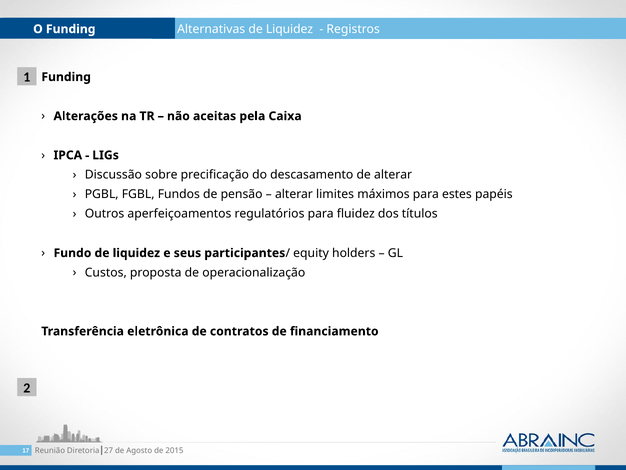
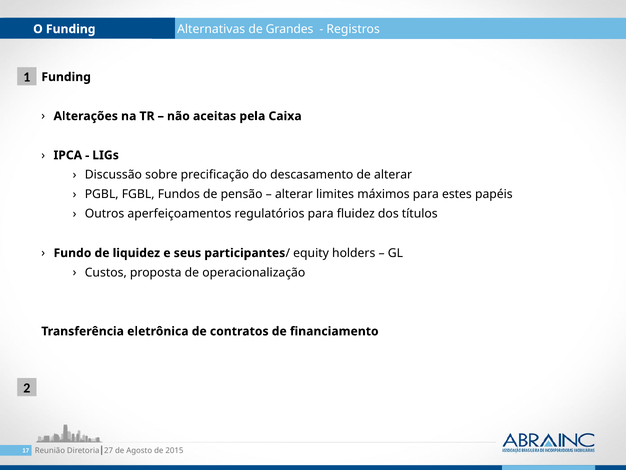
Alternativas de Liquidez: Liquidez -> Grandes
